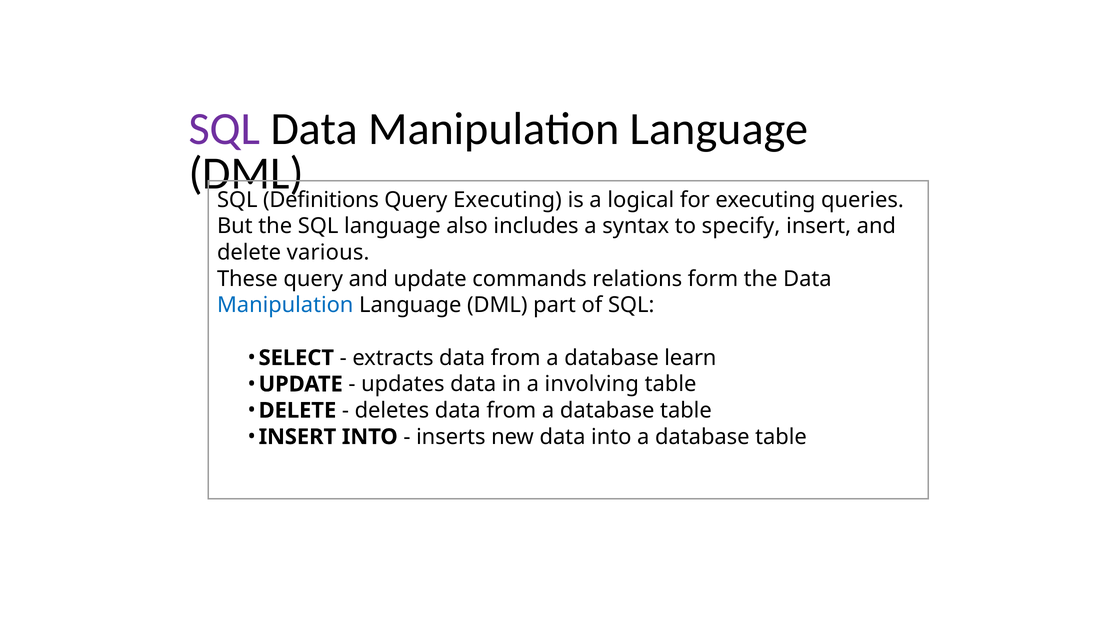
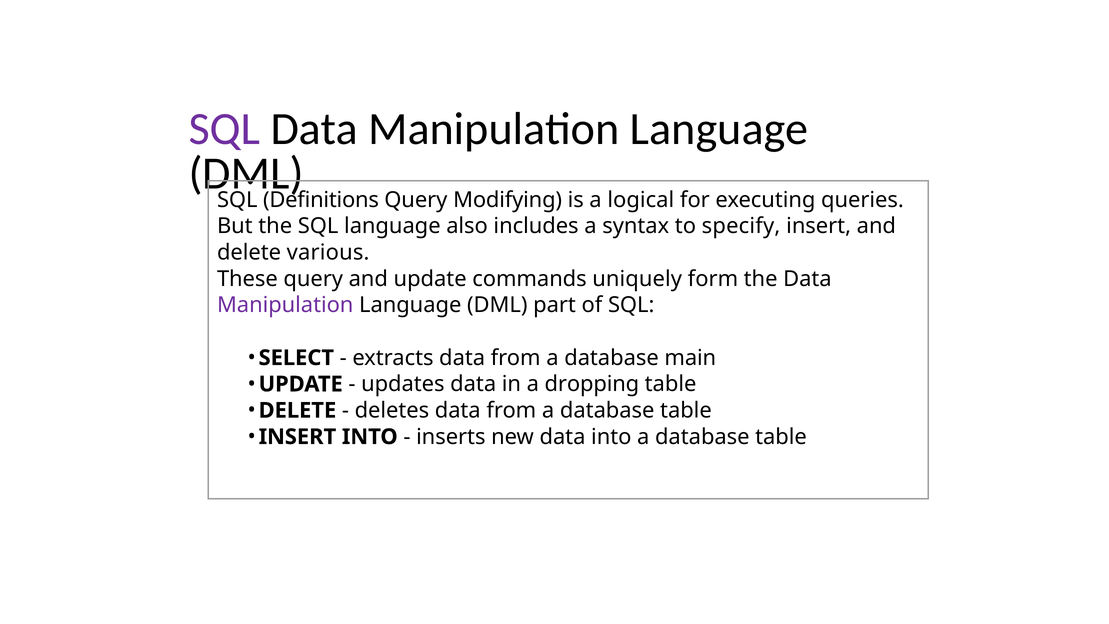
Query Executing: Executing -> Modifying
relations: relations -> uniquely
Manipulation at (285, 305) colour: blue -> purple
learn: learn -> main
involving: involving -> dropping
